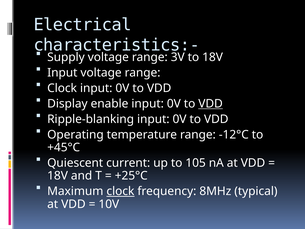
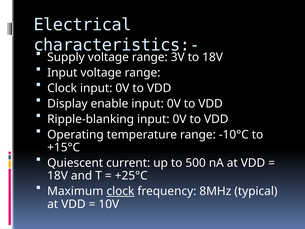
VDD at (211, 104) underline: present -> none
-12°C: -12°C -> -10°C
+45°C: +45°C -> +15°C
105: 105 -> 500
